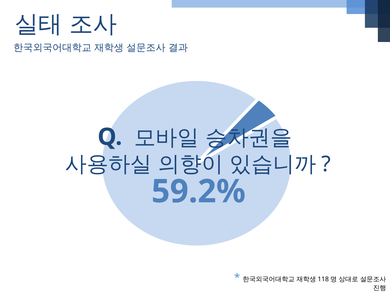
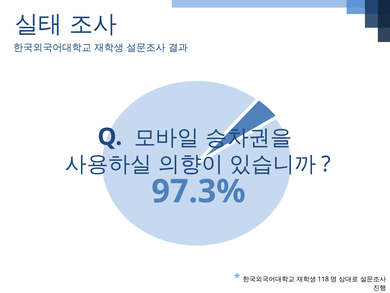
59.2%: 59.2% -> 97.3%
